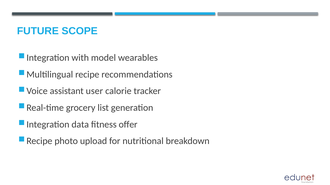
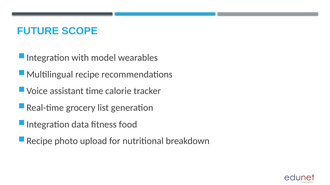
user: user -> time
offer: offer -> food
